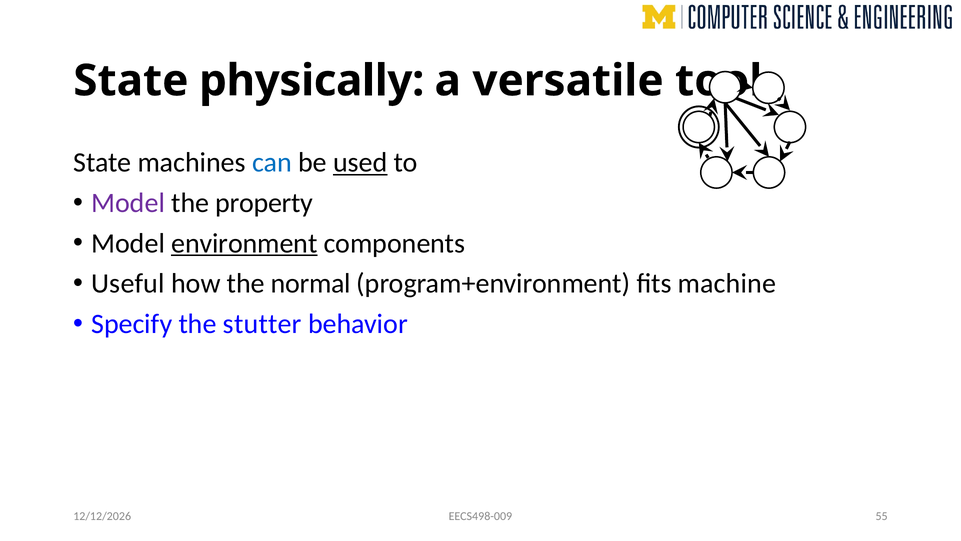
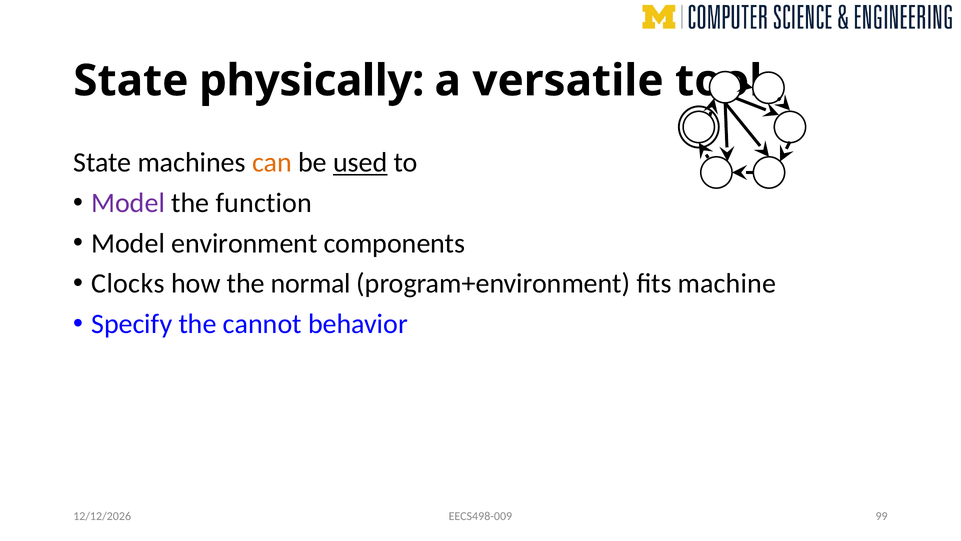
can colour: blue -> orange
property: property -> function
environment underline: present -> none
Useful: Useful -> Clocks
stutter: stutter -> cannot
55: 55 -> 99
